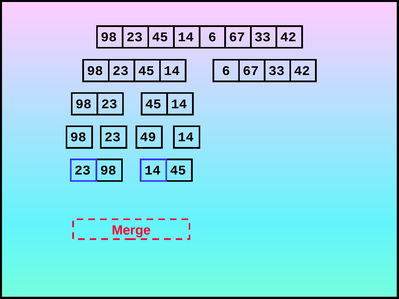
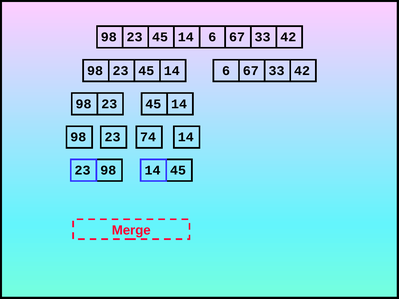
49: 49 -> 74
